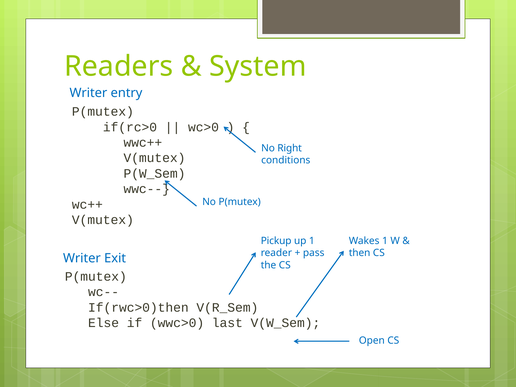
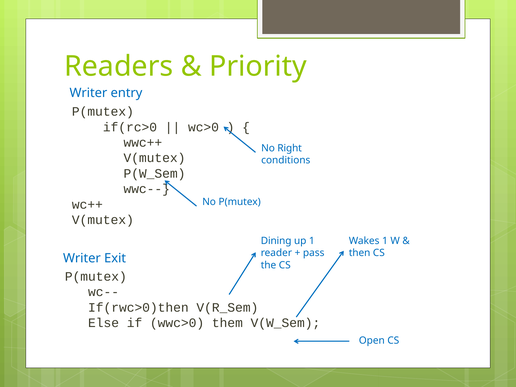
System: System -> Priority
Pickup: Pickup -> Dining
last: last -> them
